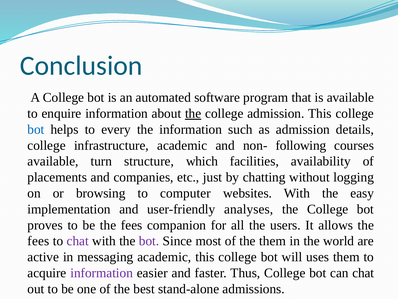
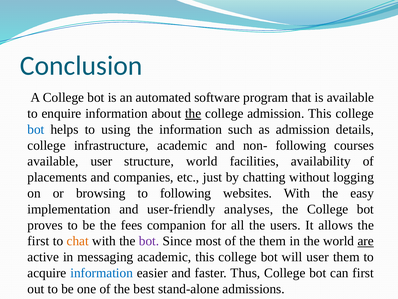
every: every -> using
available turn: turn -> user
structure which: which -> world
to computer: computer -> following
fees at (38, 241): fees -> first
chat at (78, 241) colour: purple -> orange
are underline: none -> present
will uses: uses -> user
information at (102, 273) colour: purple -> blue
can chat: chat -> first
